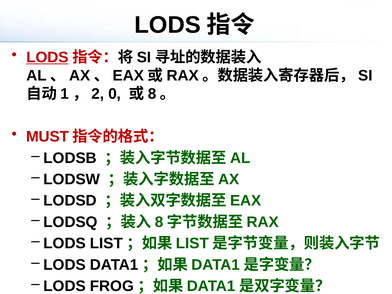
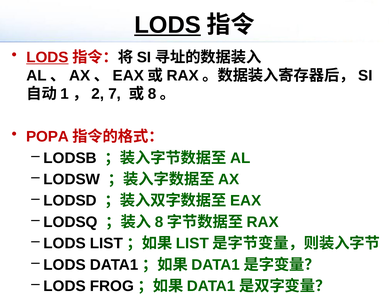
LODS at (168, 25) underline: none -> present
0: 0 -> 7
MUST: MUST -> POPA
